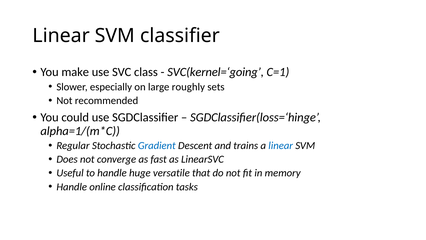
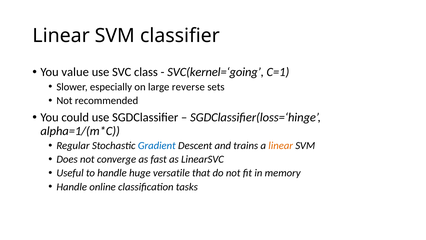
make: make -> value
roughly: roughly -> reverse
linear at (281, 145) colour: blue -> orange
